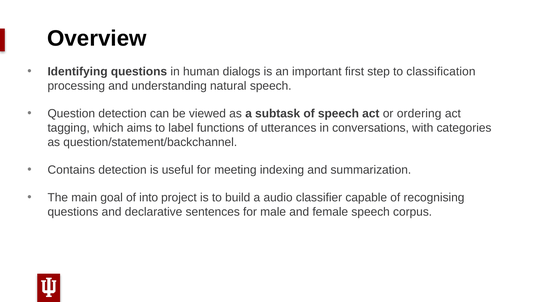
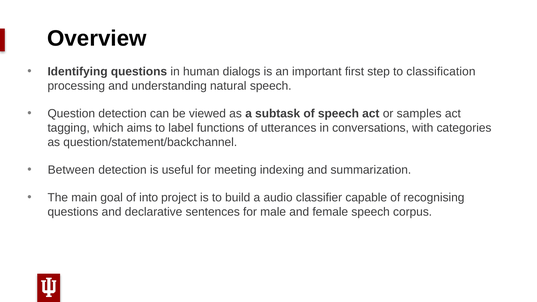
ordering: ordering -> samples
Contains: Contains -> Between
